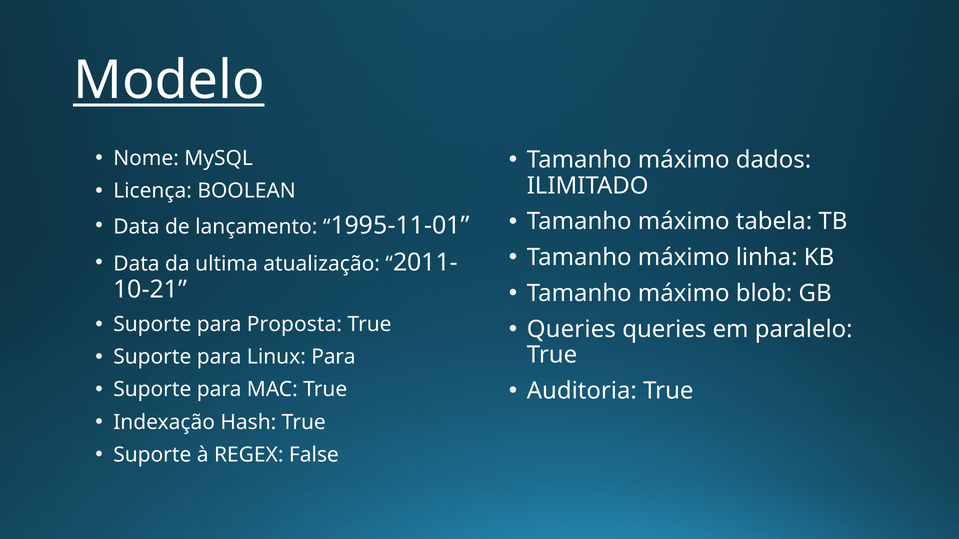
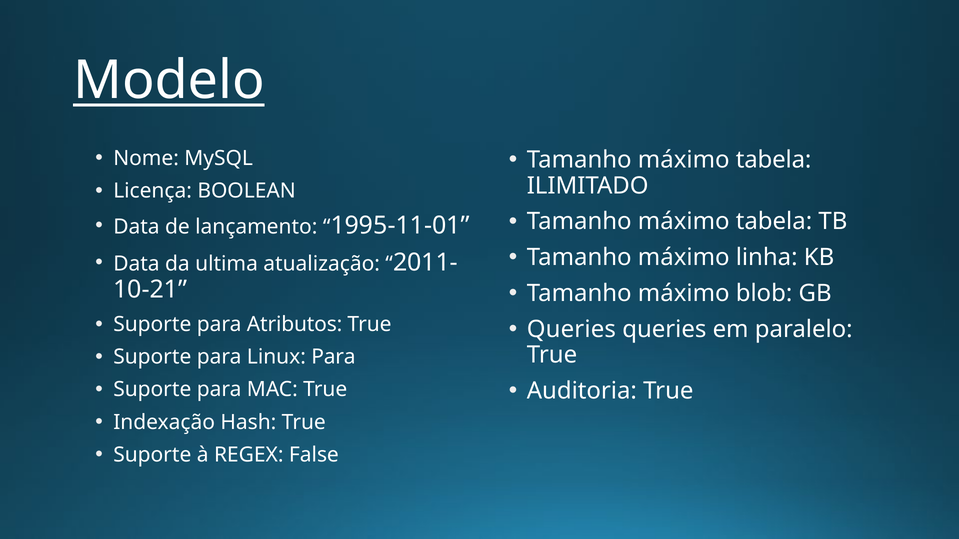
dados at (773, 160): dados -> tabela
Proposta: Proposta -> Atributos
